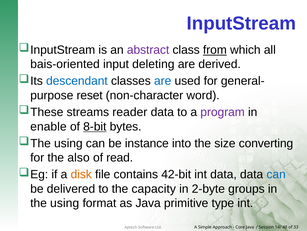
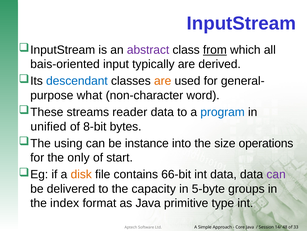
deleting: deleting -> typically
are at (163, 81) colour: blue -> orange
reset: reset -> what
program colour: purple -> blue
enable: enable -> unified
8-bit underline: present -> none
converting: converting -> operations
also: also -> only
read: read -> start
42-bit: 42-bit -> 66-bit
can at (276, 174) colour: blue -> purple
2-byte: 2-byte -> 5-byte
the using: using -> index
